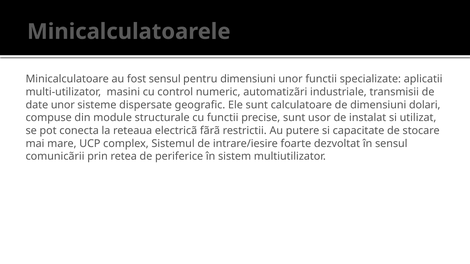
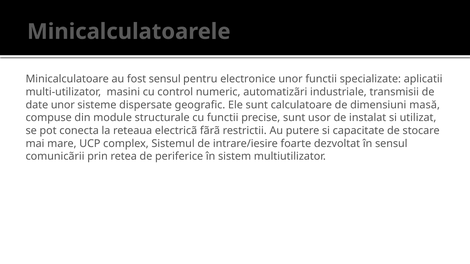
pentru dimensiuni: dimensiuni -> electronice
dolari: dolari -> masă
